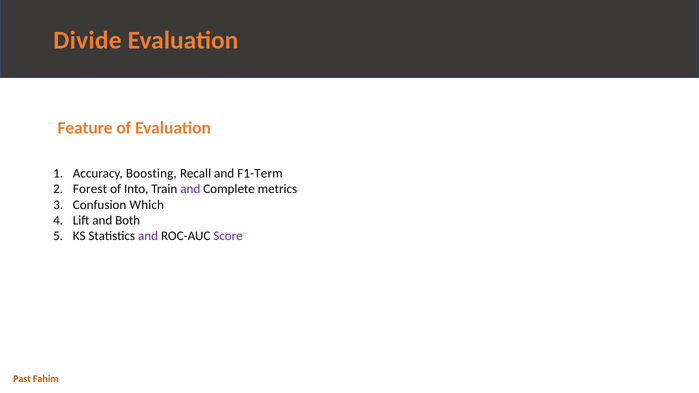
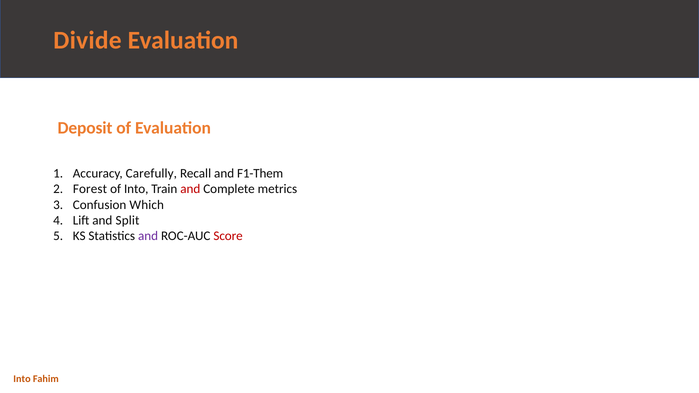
Feature: Feature -> Deposit
Boosting: Boosting -> Carefully
F1-Term: F1-Term -> F1-Them
and at (190, 189) colour: purple -> red
Both: Both -> Split
Score colour: purple -> red
Past at (22, 379): Past -> Into
